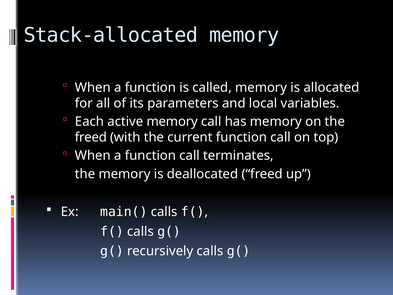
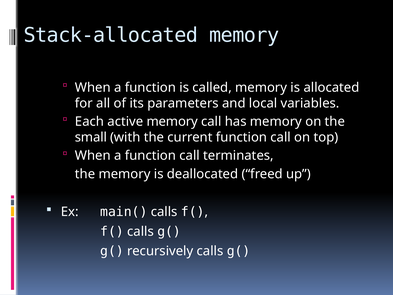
freed at (91, 137): freed -> small
